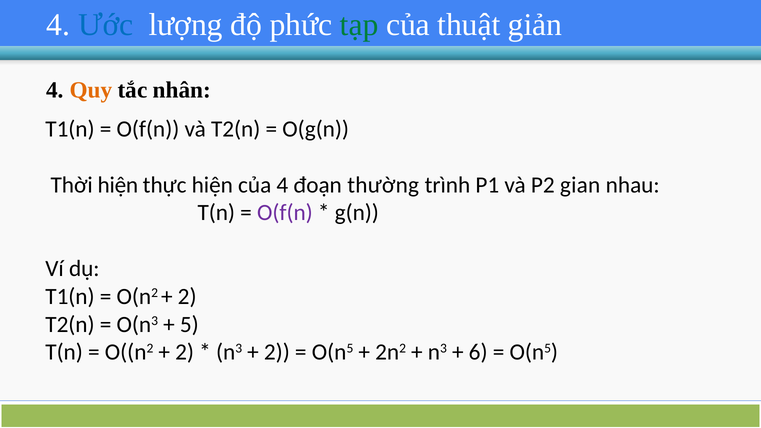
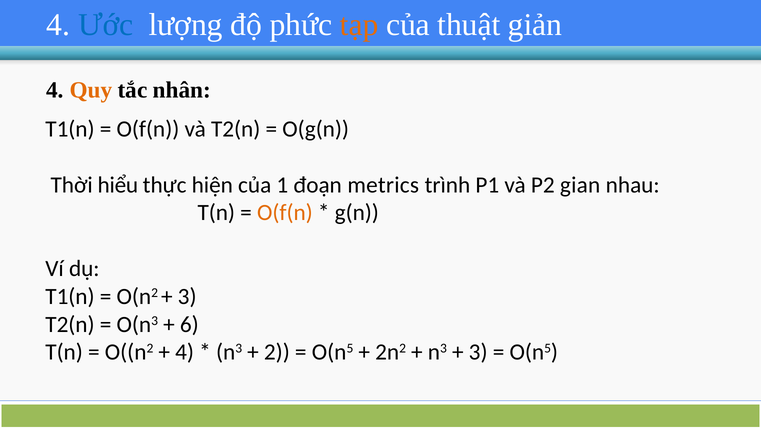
tạp colour: green -> orange
Thời hiện: hiện -> hiểu
của 4: 4 -> 1
thường: thường -> metrics
O(f(n at (285, 213) colour: purple -> orange
2 at (187, 297): 2 -> 3
5: 5 -> 6
2 at (185, 352): 2 -> 4
6 at (478, 352): 6 -> 3
